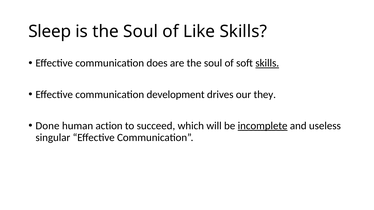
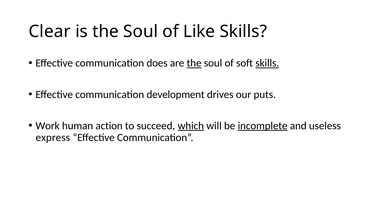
Sleep: Sleep -> Clear
the at (194, 63) underline: none -> present
they: they -> puts
Done: Done -> Work
which underline: none -> present
singular: singular -> express
